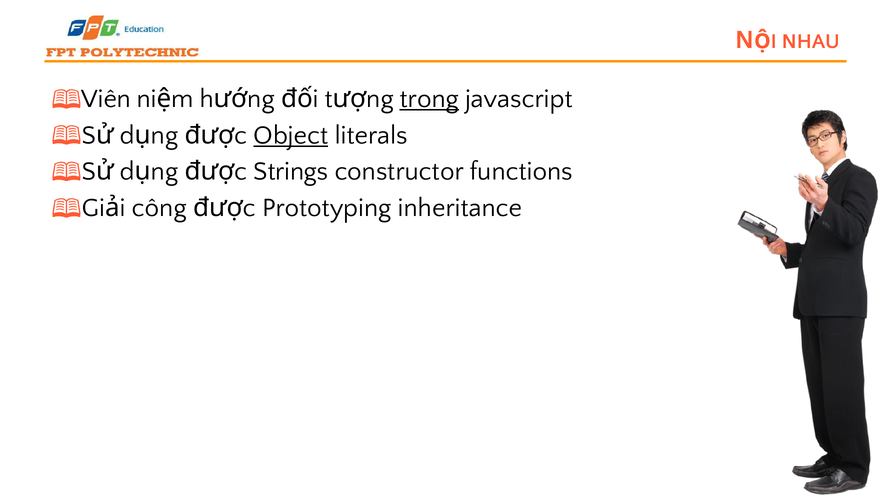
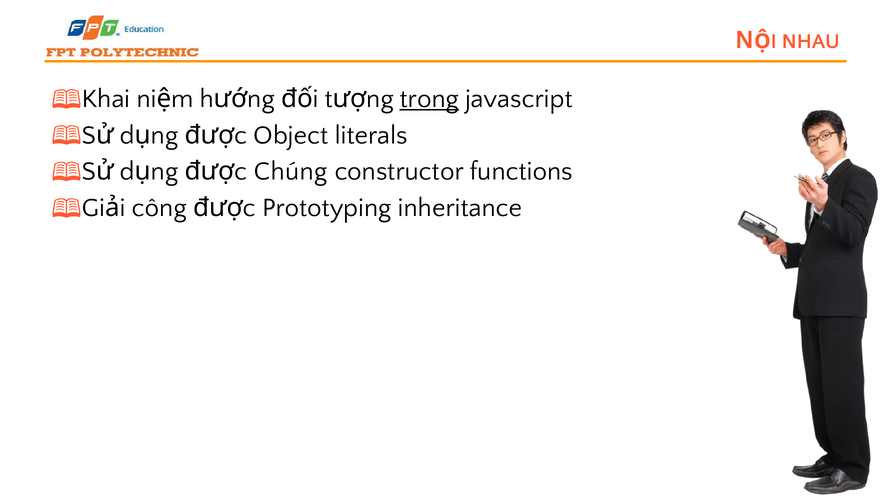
Viên: Viên -> Khai
Object underline: present -> none
Strings: Strings -> Chúng
